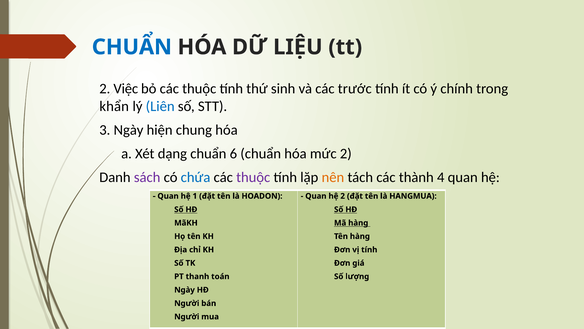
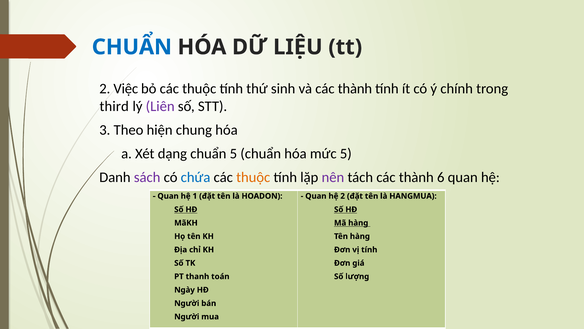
và các trước: trước -> thành
khẩn: khẩn -> third
Liên colour: blue -> purple
3 Ngày: Ngày -> Theo
chuẩn 6: 6 -> 5
mức 2: 2 -> 5
thuộc at (253, 177) colour: purple -> orange
nên colour: orange -> purple
4: 4 -> 6
